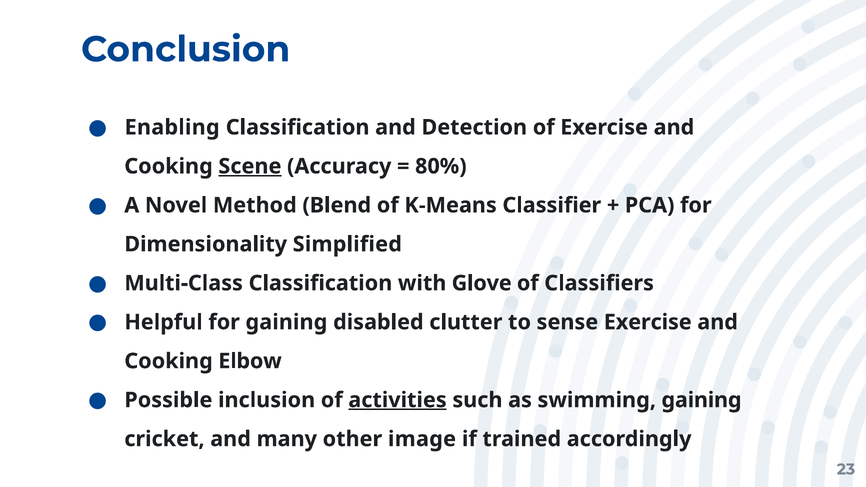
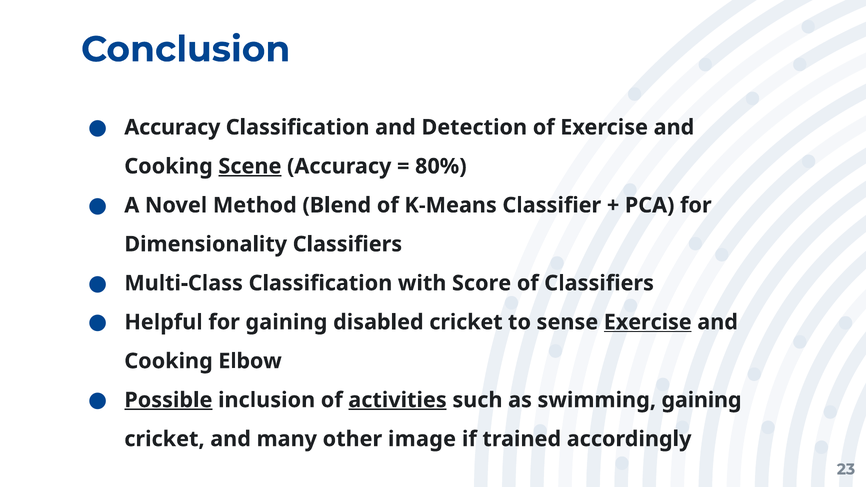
Enabling at (172, 127): Enabling -> Accuracy
Dimensionality Simplified: Simplified -> Classifiers
Glove: Glove -> Score
disabled clutter: clutter -> cricket
Exercise at (648, 322) underline: none -> present
Possible underline: none -> present
